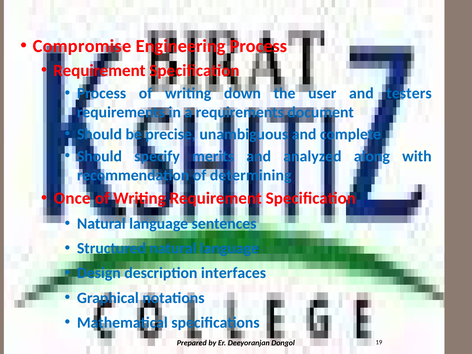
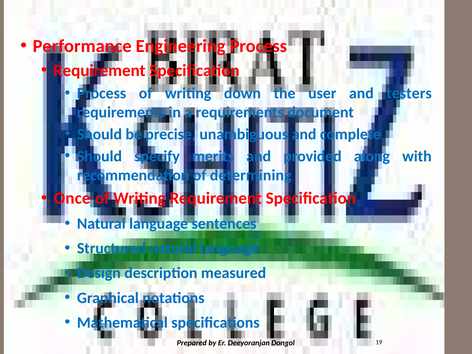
Compromise: Compromise -> Performance
analyzed: analyzed -> provided
interfaces: interfaces -> measured
